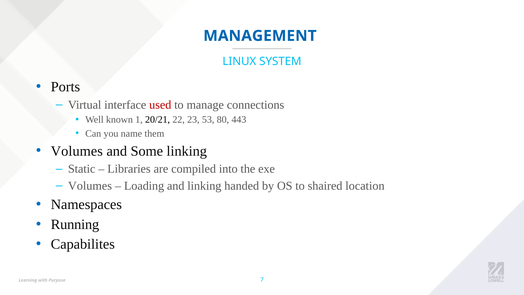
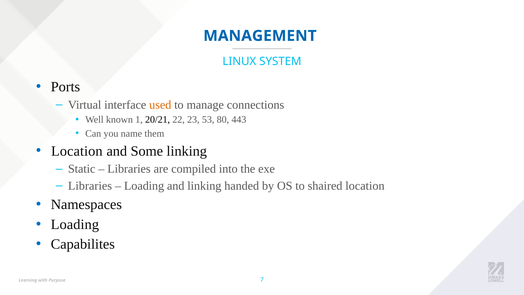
used colour: red -> orange
Volumes at (77, 151): Volumes -> Location
Volumes at (90, 186): Volumes -> Libraries
Running at (75, 225): Running -> Loading
